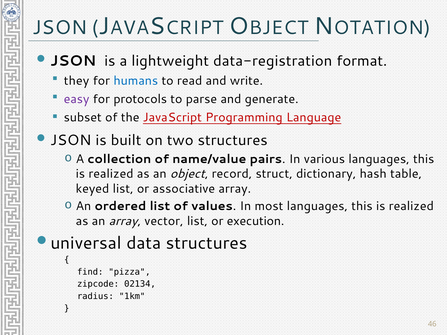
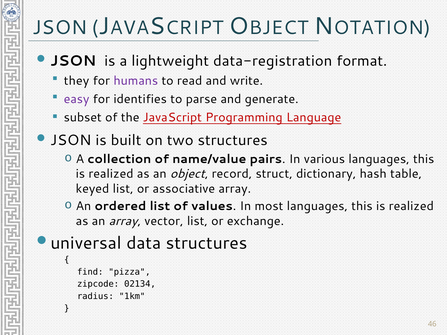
humans colour: blue -> purple
protocols: protocols -> identifies
execution: execution -> exchange
